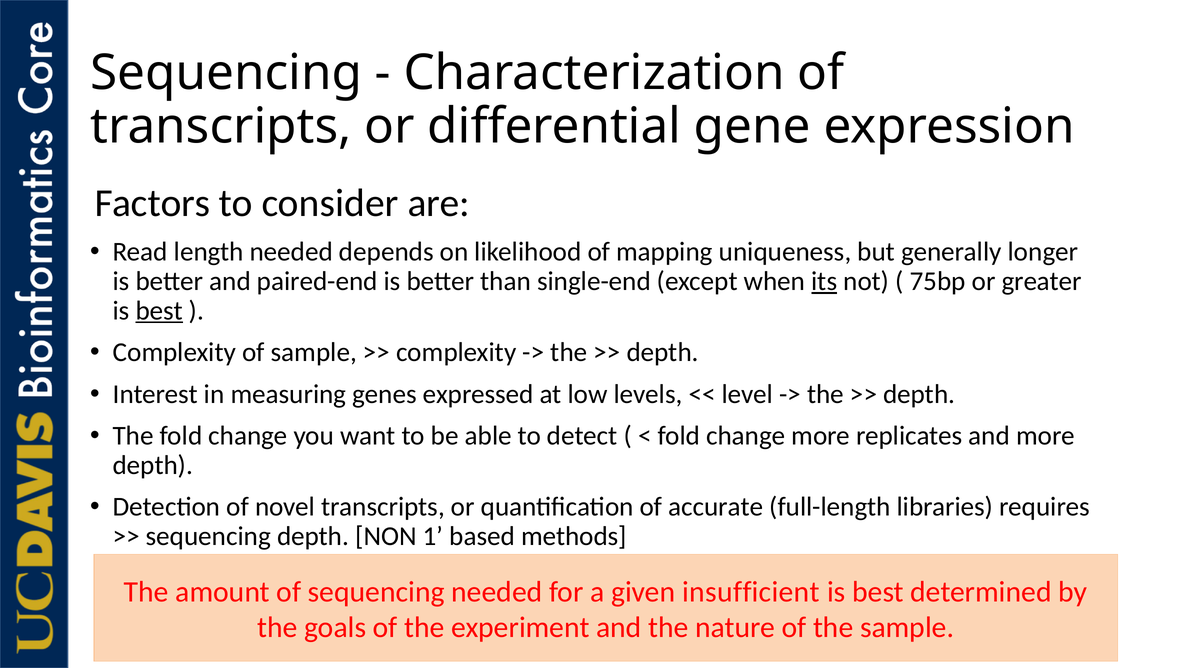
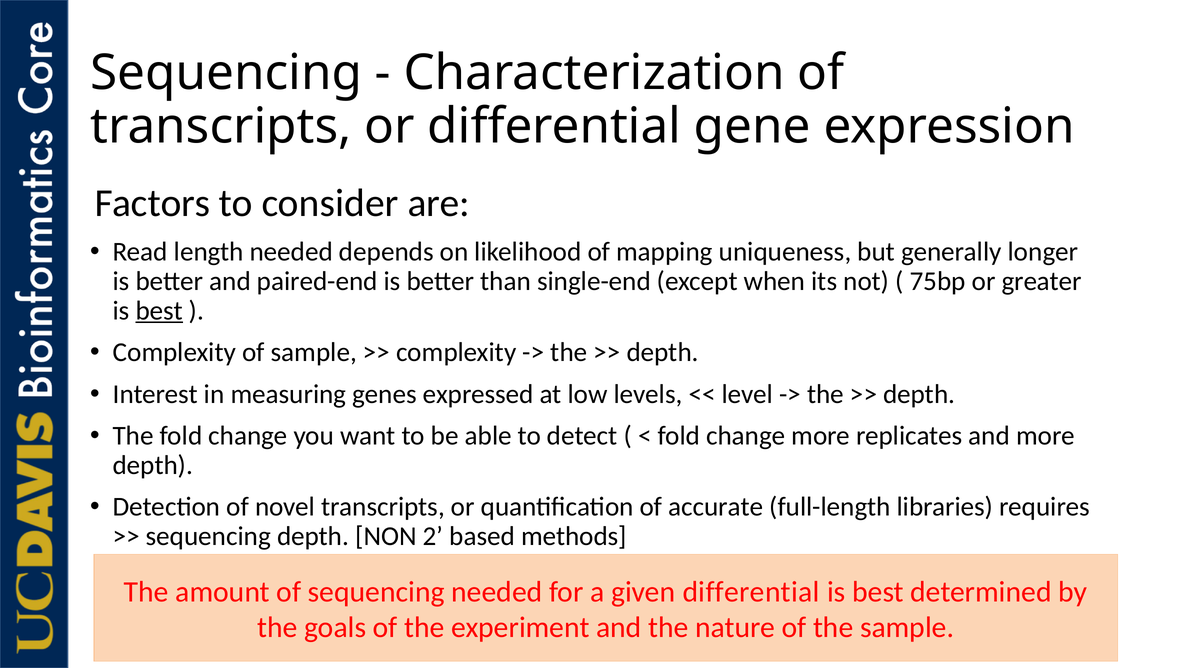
its underline: present -> none
1: 1 -> 2
given insufficient: insufficient -> differential
